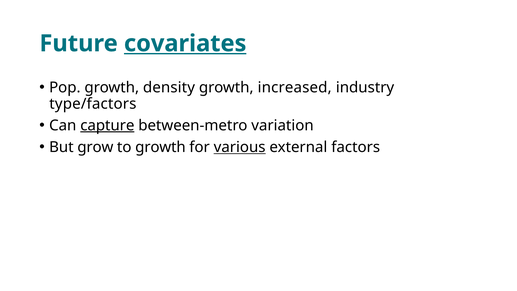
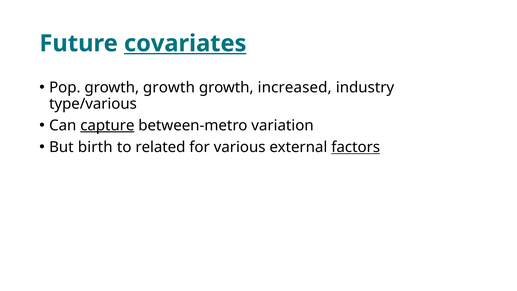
Pop growth density: density -> growth
type/factors: type/factors -> type/various
grow: grow -> birth
to growth: growth -> related
various underline: present -> none
factors underline: none -> present
